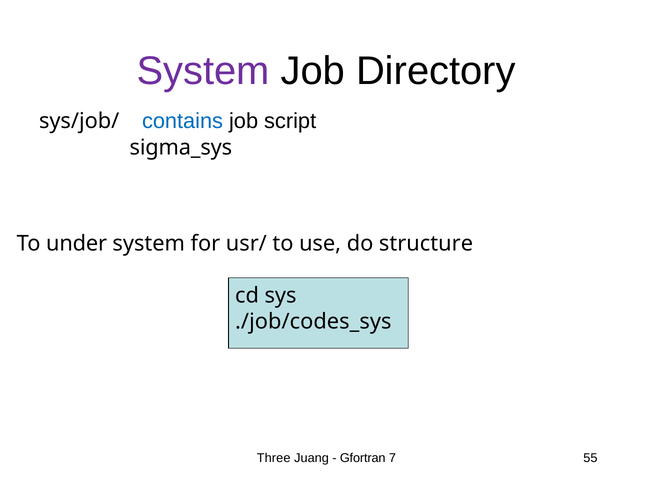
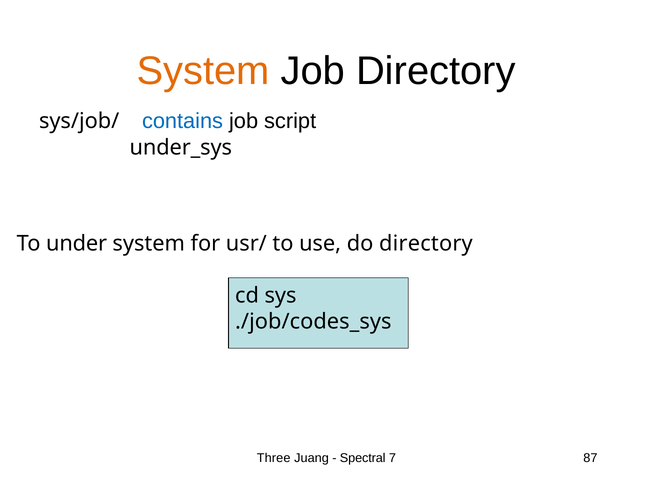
System at (203, 71) colour: purple -> orange
sigma_sys: sigma_sys -> under_sys
do structure: structure -> directory
Gfortran: Gfortran -> Spectral
55: 55 -> 87
